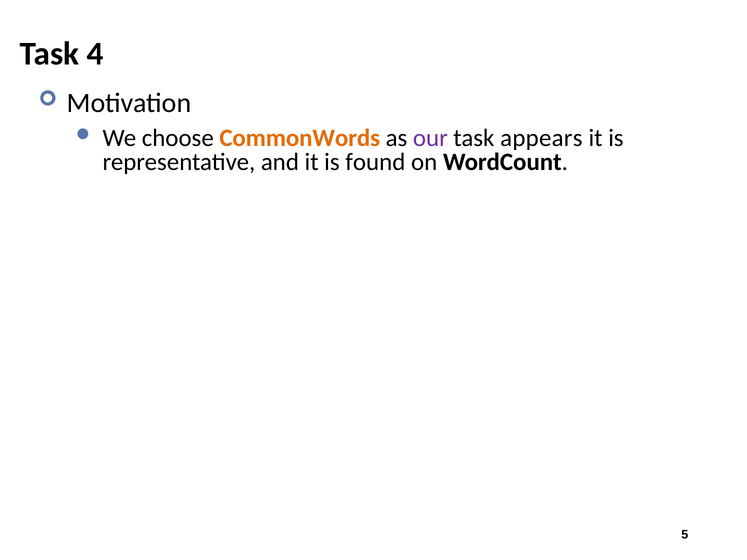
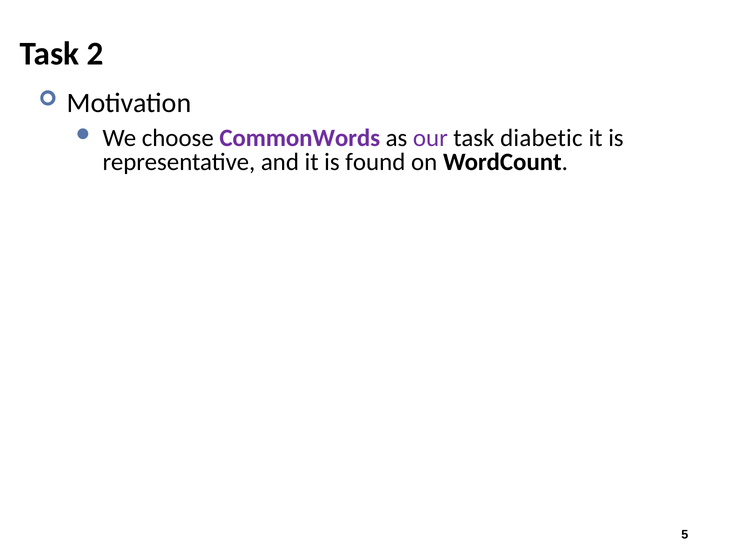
4: 4 -> 2
CommonWords colour: orange -> purple
appears: appears -> diabetic
